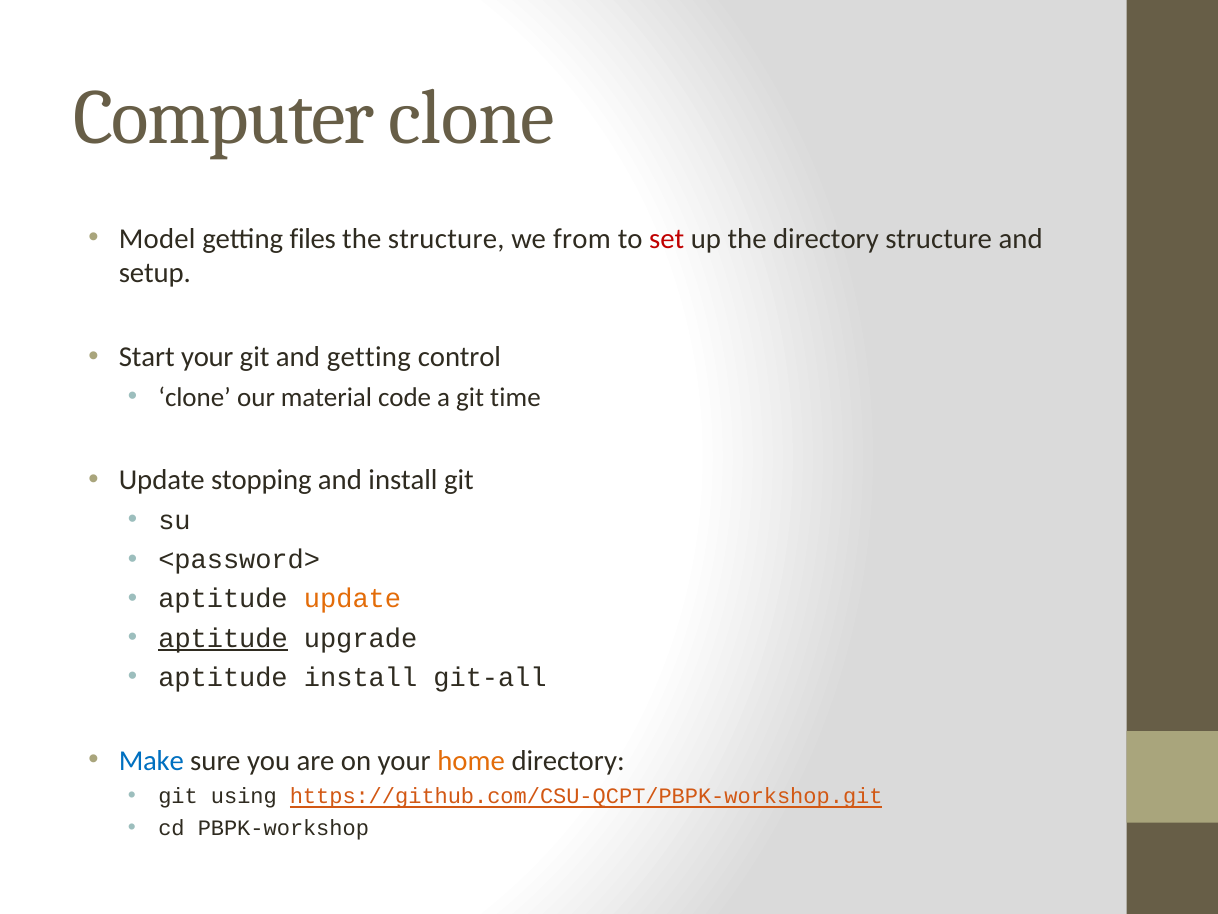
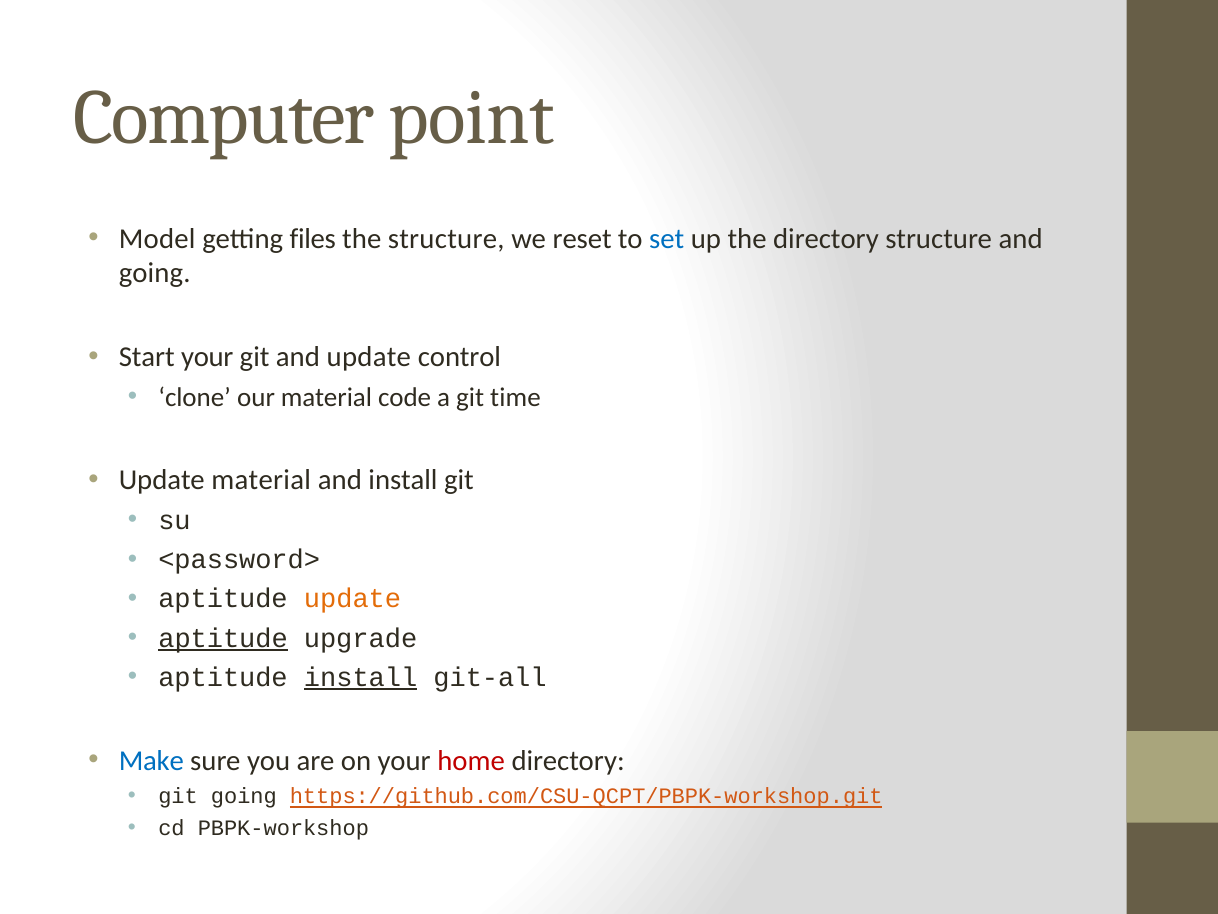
Computer clone: clone -> point
from: from -> reset
set colour: red -> blue
setup at (155, 273): setup -> going
and getting: getting -> update
Update stopping: stopping -> material
install at (361, 677) underline: none -> present
home colour: orange -> red
git using: using -> going
